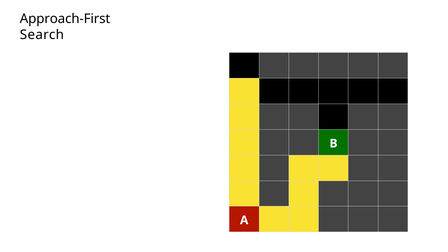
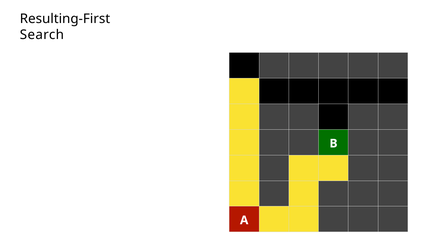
Approach-First: Approach-First -> Resulting-First
